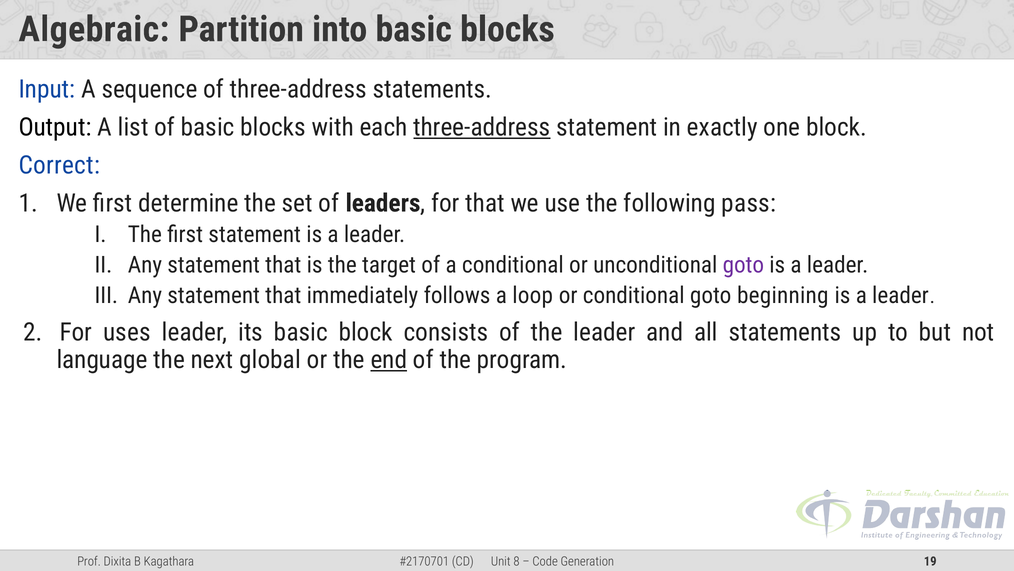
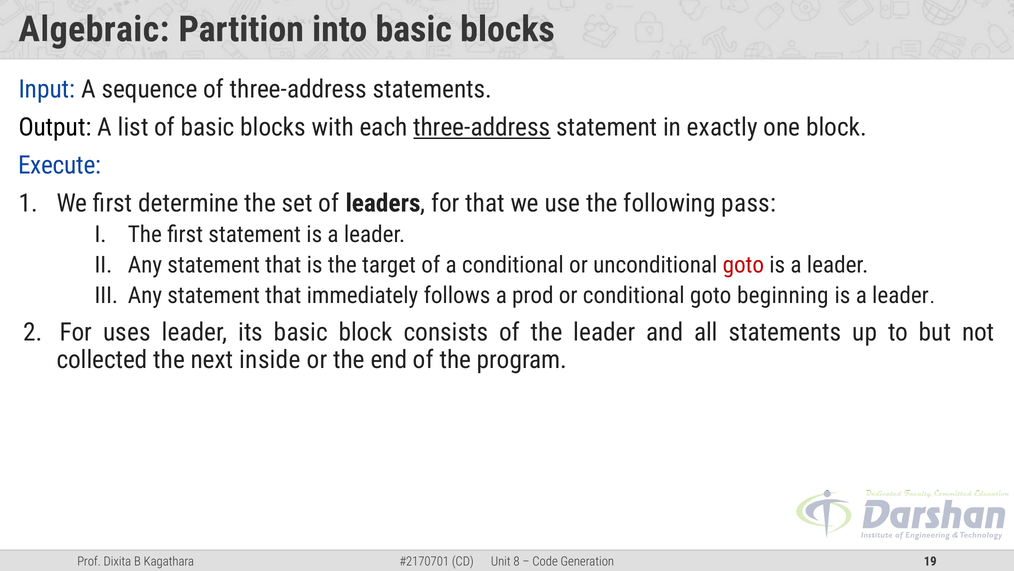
Correct: Correct -> Execute
goto at (743, 265) colour: purple -> red
loop: loop -> prod
language: language -> collected
global: global -> inside
end underline: present -> none
